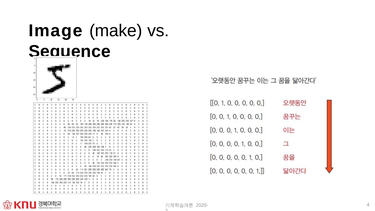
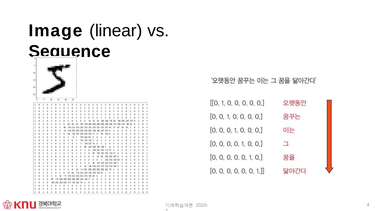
make: make -> linear
